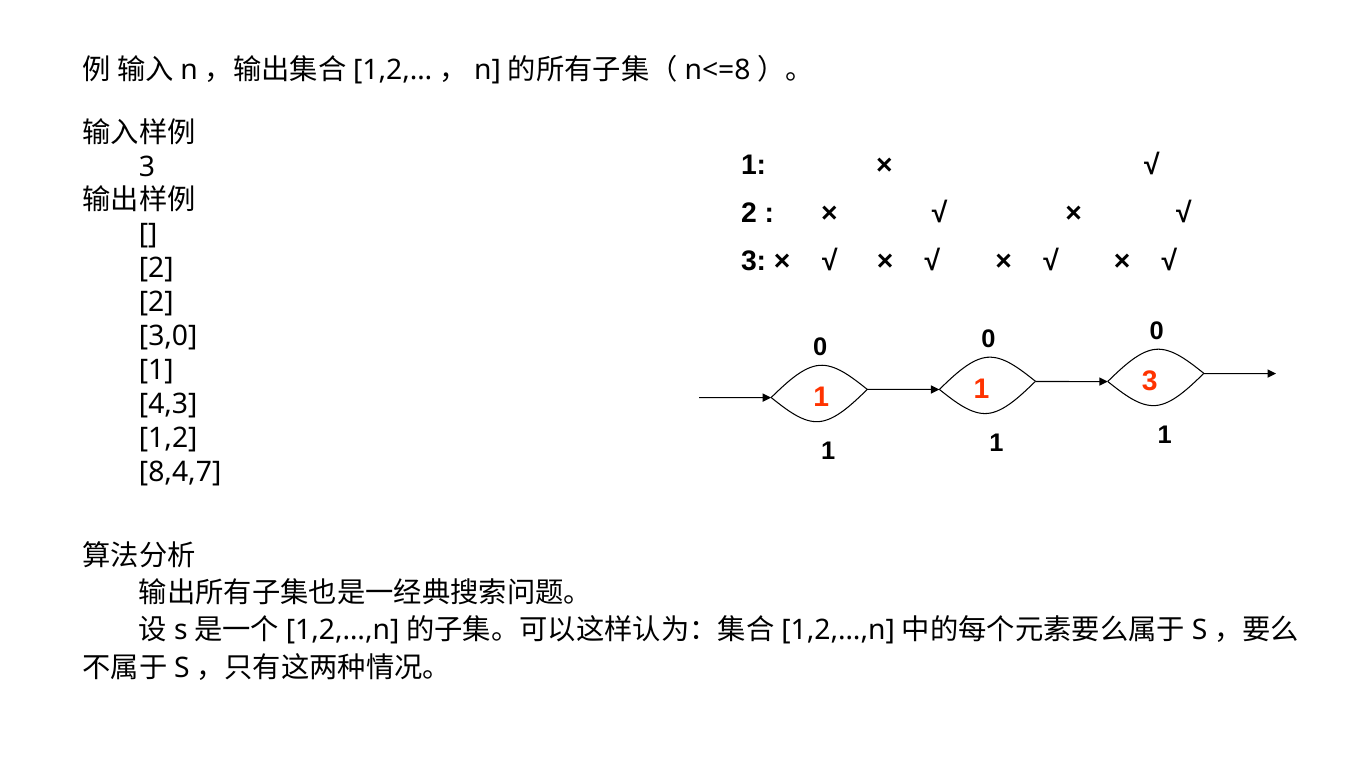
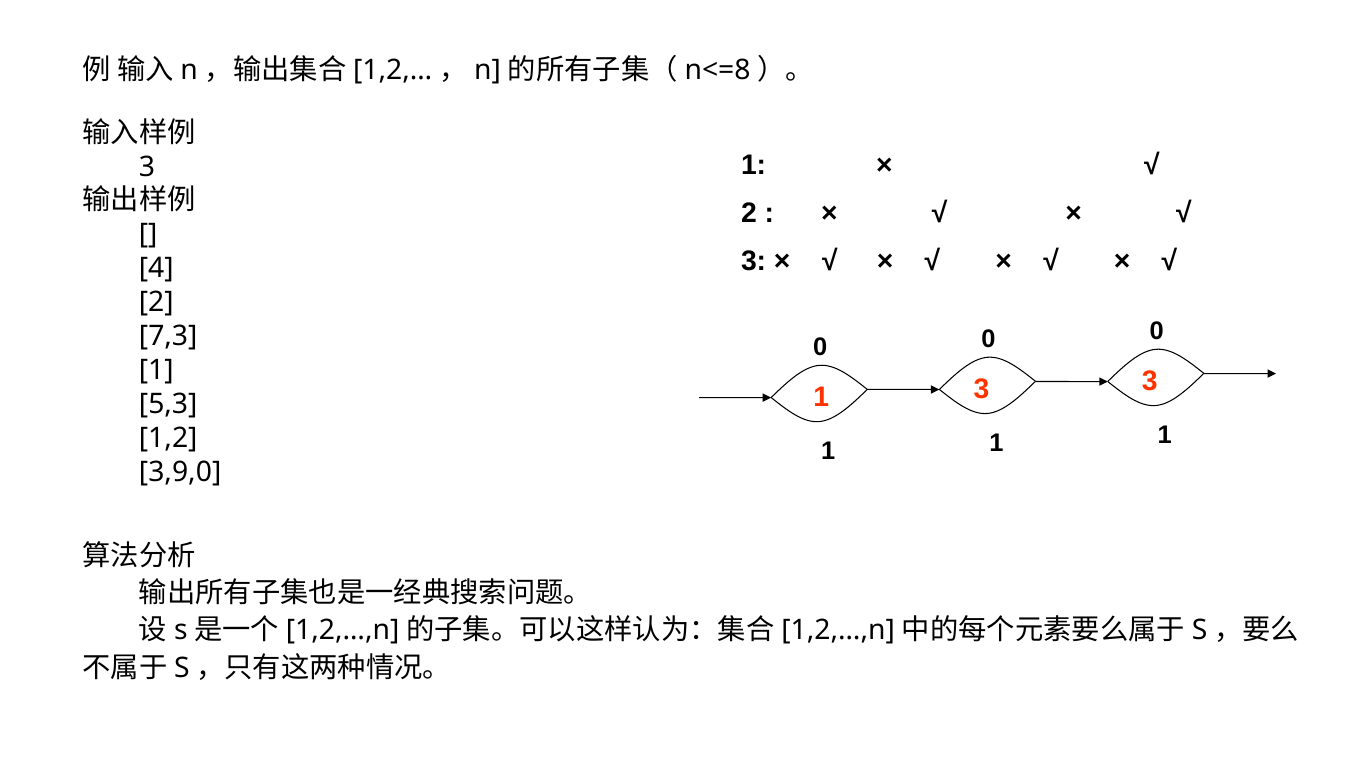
2 at (156, 269): 2 -> 4
3,0: 3,0 -> 7,3
1 at (981, 390): 1 -> 3
4,3: 4,3 -> 5,3
8,4,7: 8,4,7 -> 3,9,0
